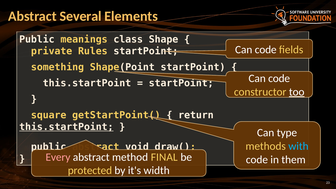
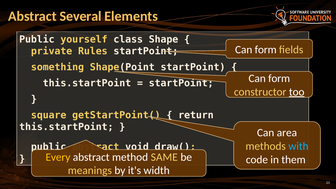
meanings: meanings -> yourself
code at (266, 50): code -> form
code at (279, 78): code -> form
this.startPoint at (66, 127) underline: present -> none
type: type -> area
Every colour: pink -> yellow
FINAL: FINAL -> SAME
protected: protected -> meanings
